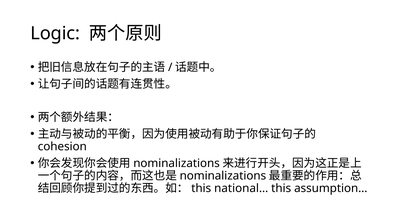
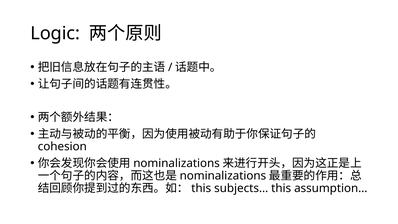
national…: national… -> subjects…
